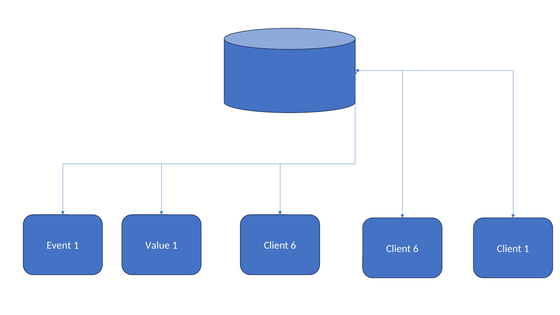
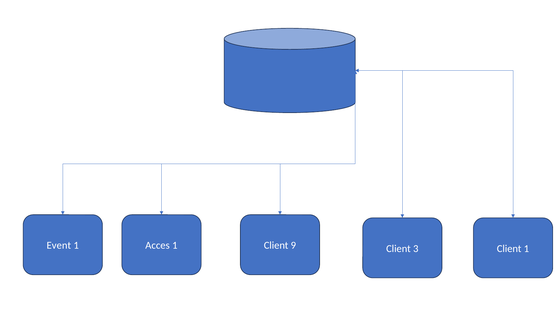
Value: Value -> Acces
6 at (293, 245): 6 -> 9
1 Client 6: 6 -> 3
